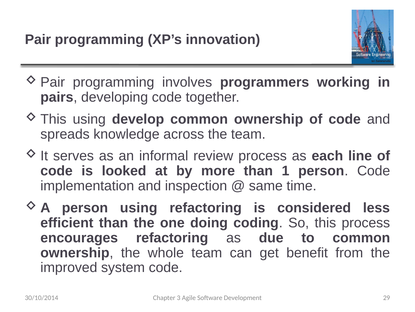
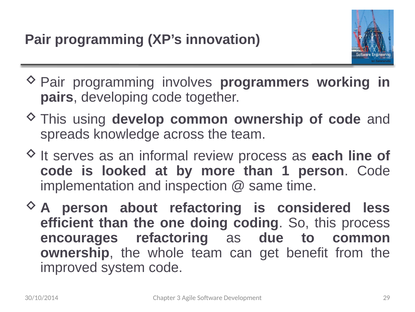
person using: using -> about
